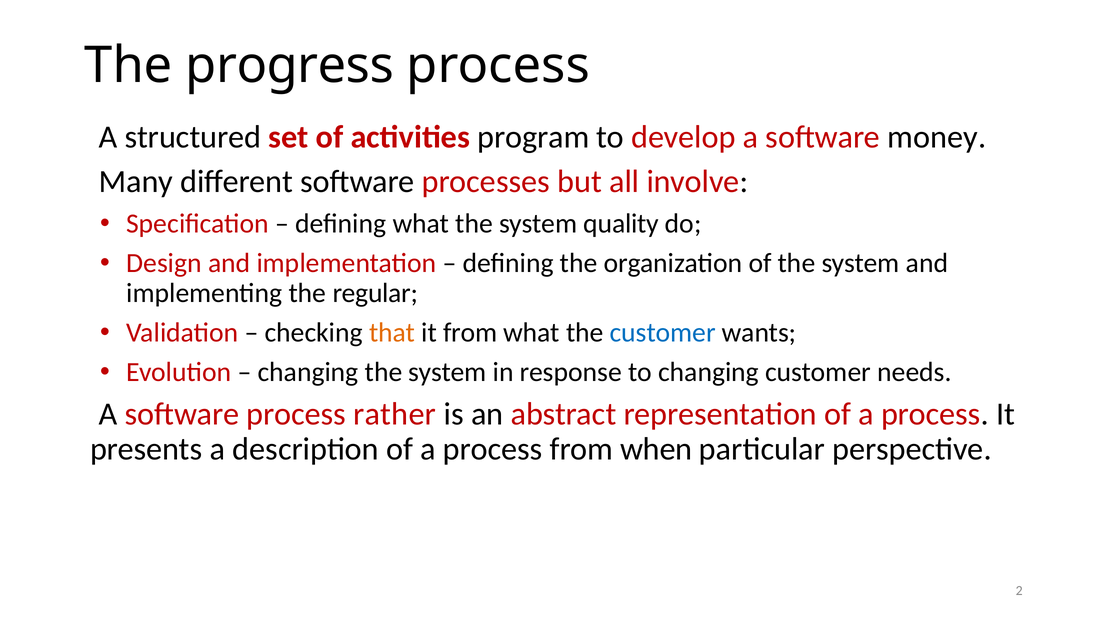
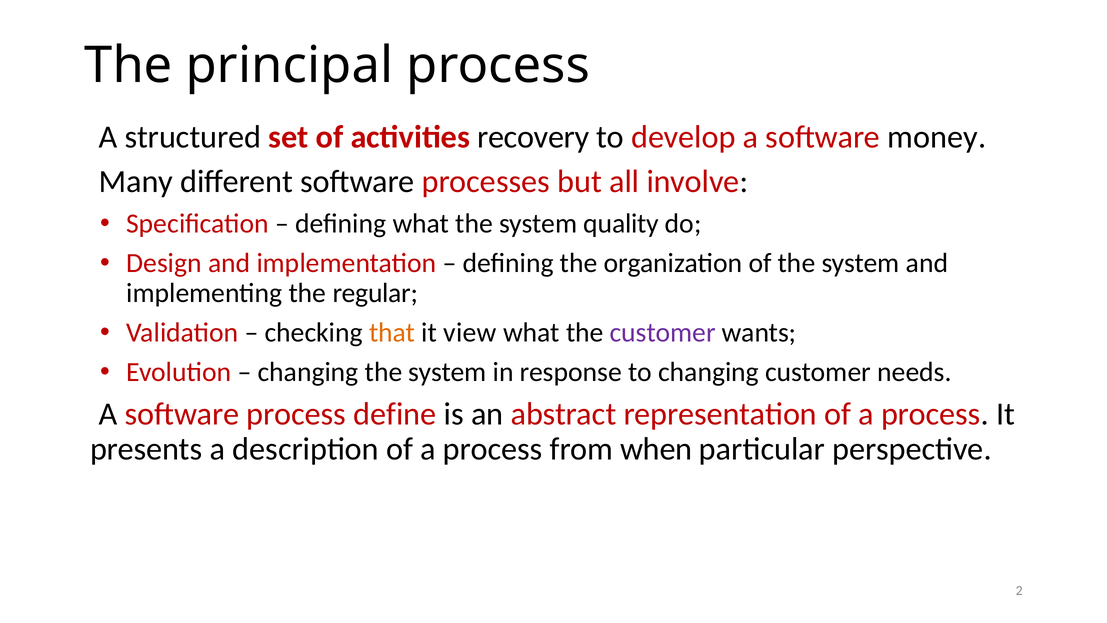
progress: progress -> principal
program: program -> recovery
it from: from -> view
customer at (663, 333) colour: blue -> purple
rather: rather -> define
